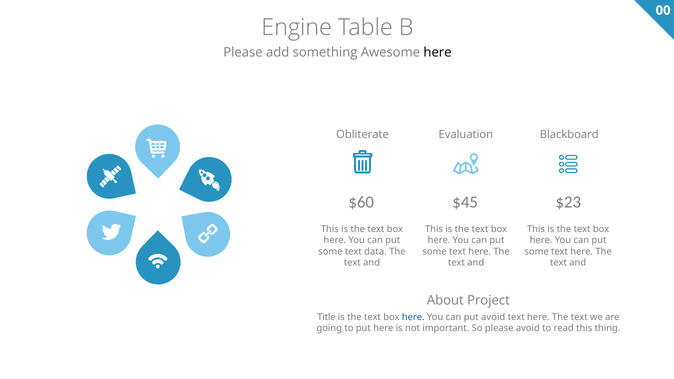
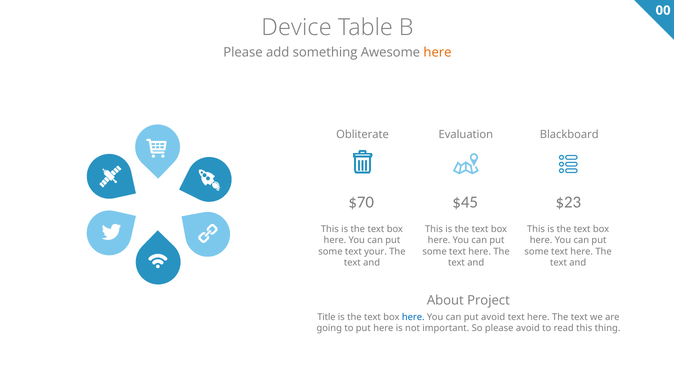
Engine: Engine -> Device
here at (438, 52) colour: black -> orange
$60: $60 -> $70
data: data -> your
